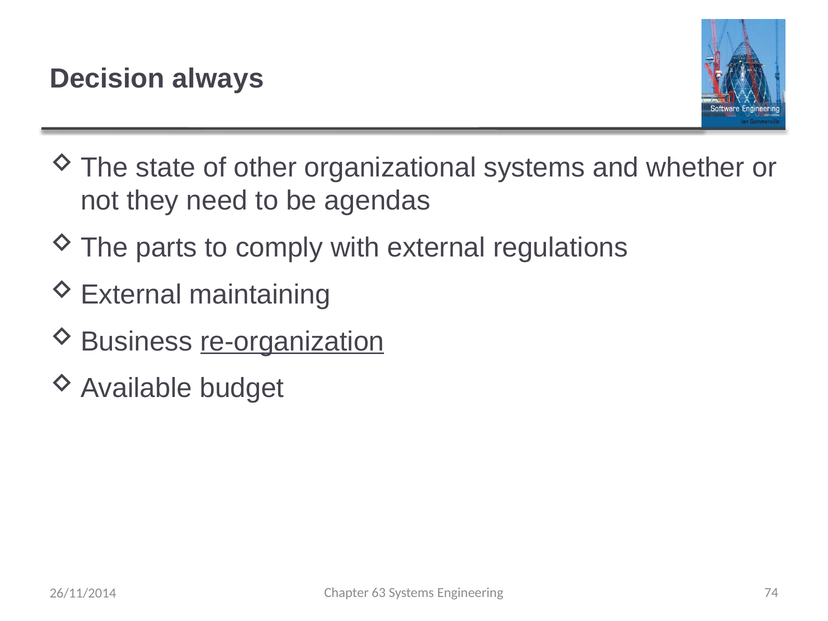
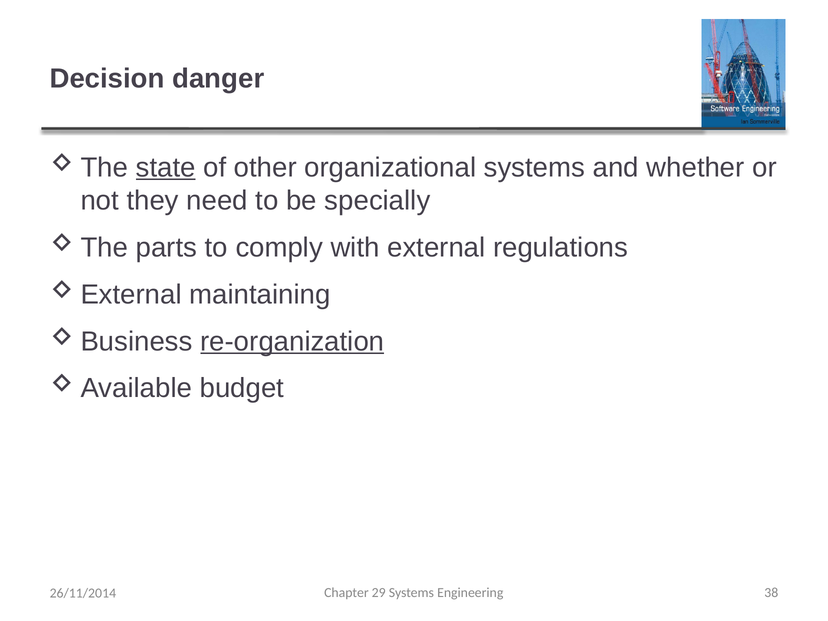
always: always -> danger
state underline: none -> present
agendas: agendas -> specially
63: 63 -> 29
74: 74 -> 38
